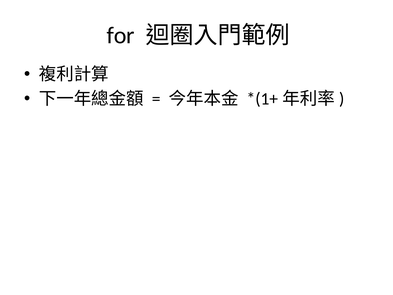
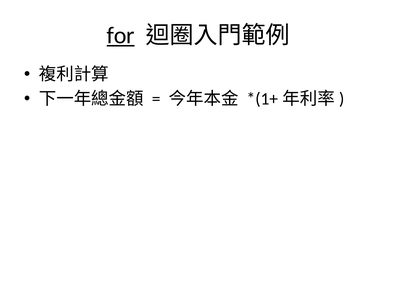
for underline: none -> present
